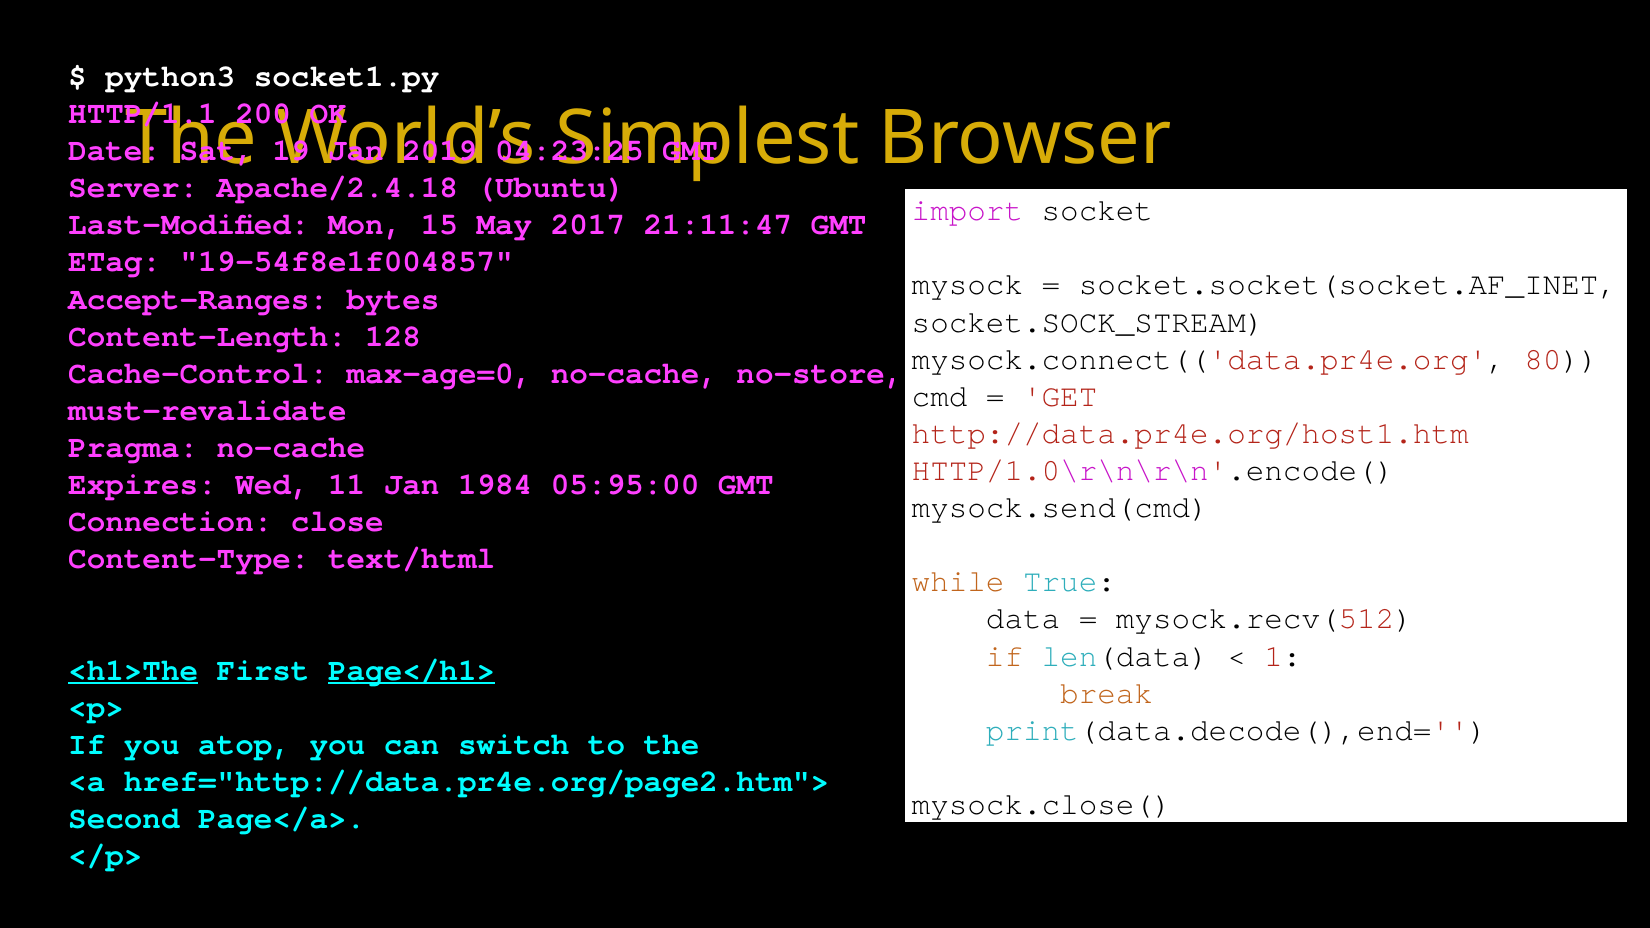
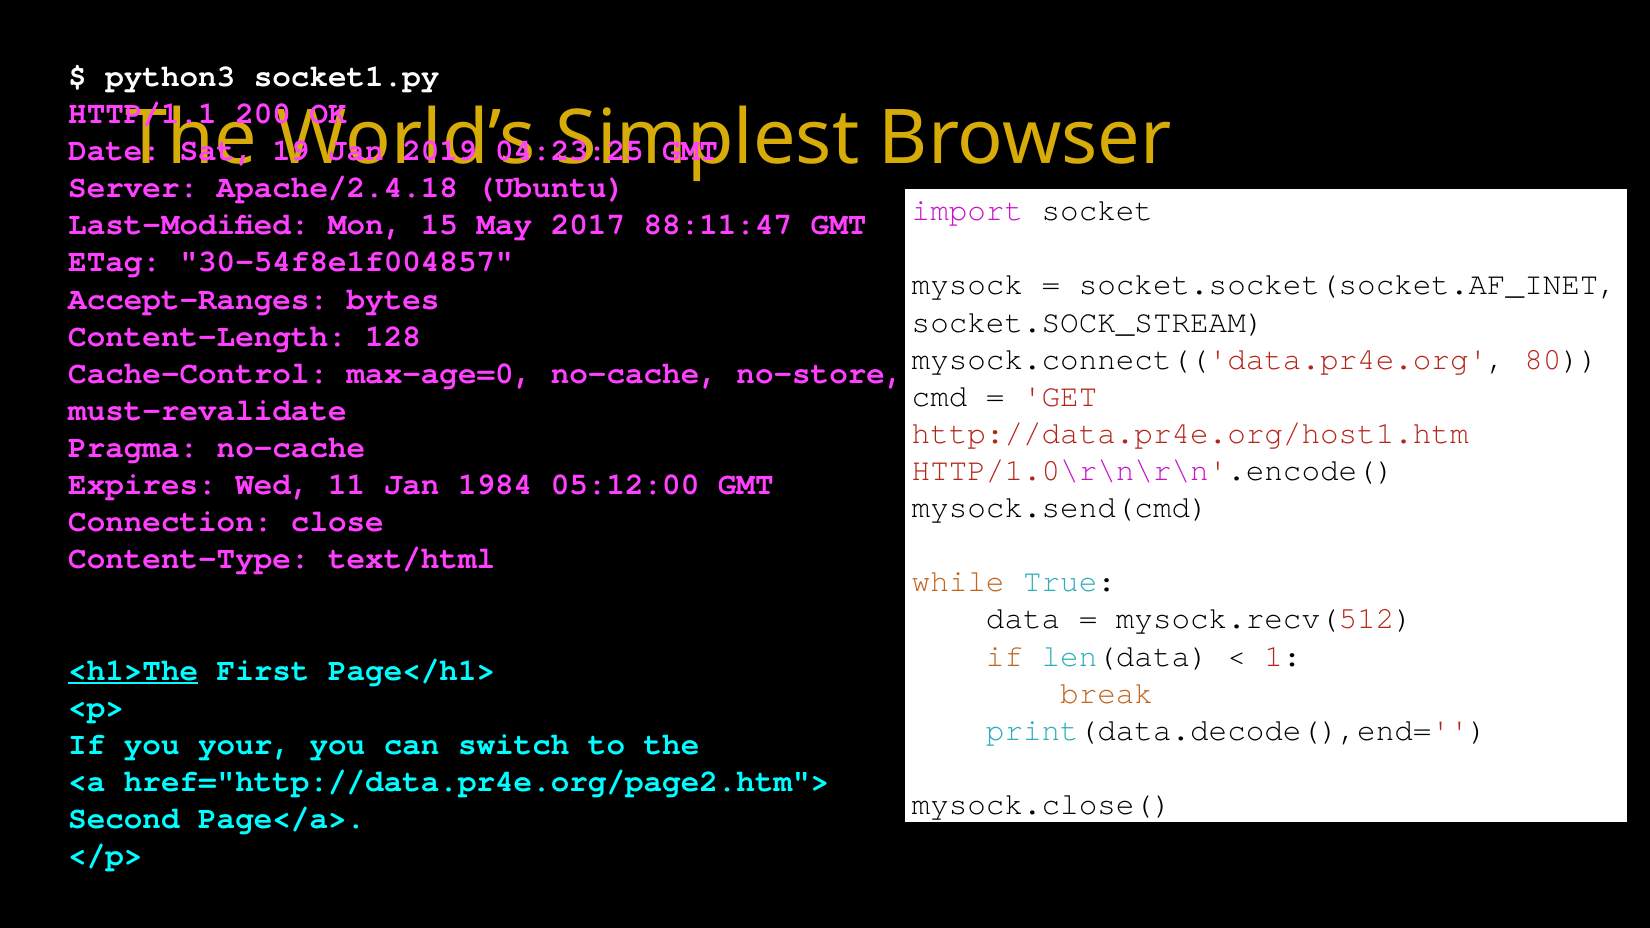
21:11:47: 21:11:47 -> 88:11:47
19-54f8e1f004857: 19-54f8e1f004857 -> 30-54f8e1f004857
05:95:00: 05:95:00 -> 05:12:00
Page</h1> underline: present -> none
atop: atop -> your
